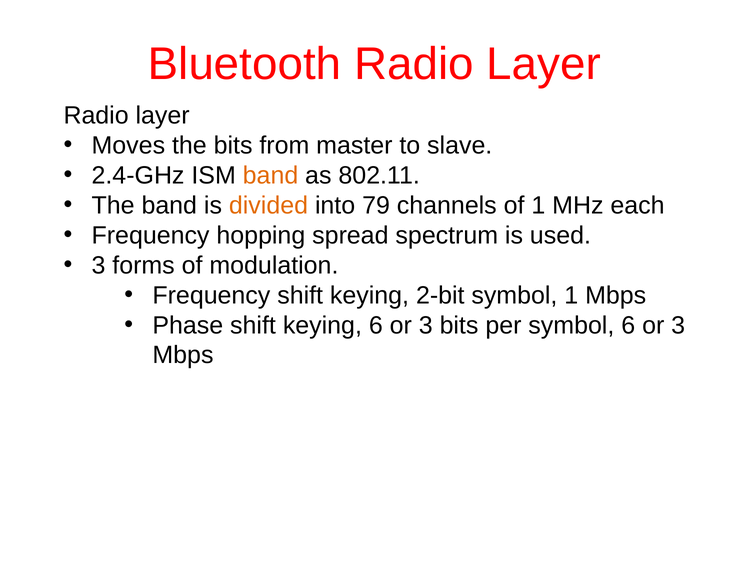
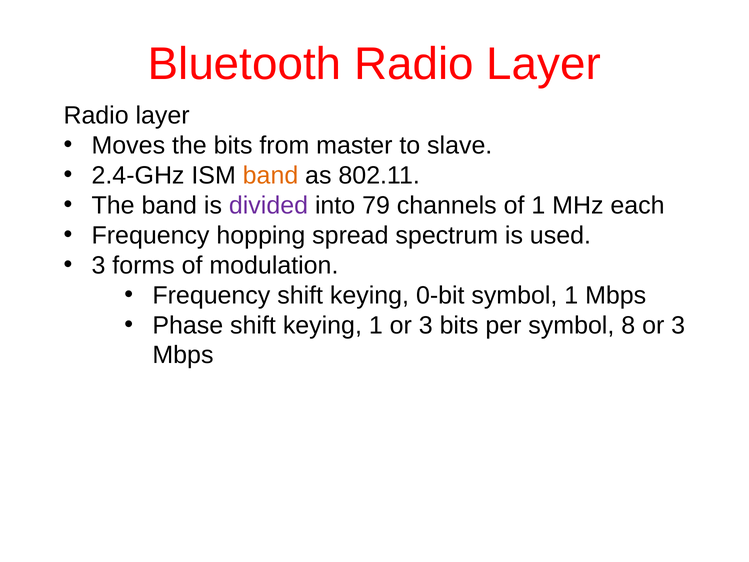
divided colour: orange -> purple
2-bit: 2-bit -> 0-bit
keying 6: 6 -> 1
symbol 6: 6 -> 8
